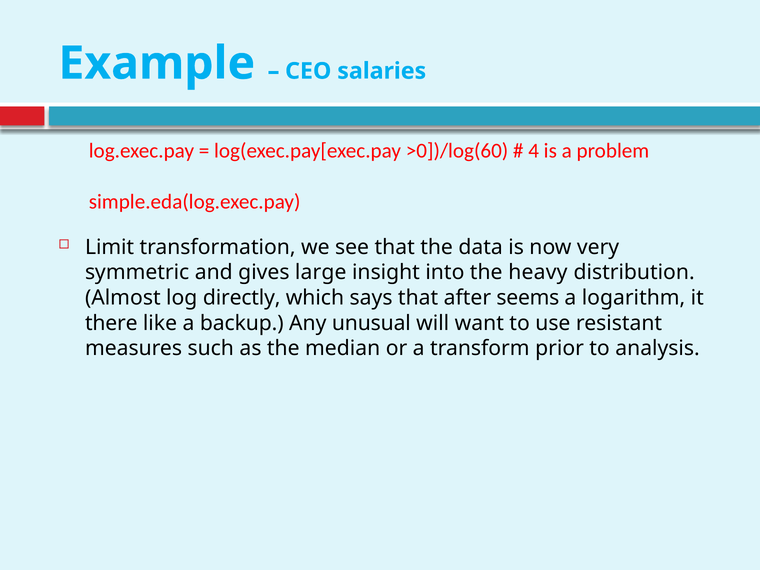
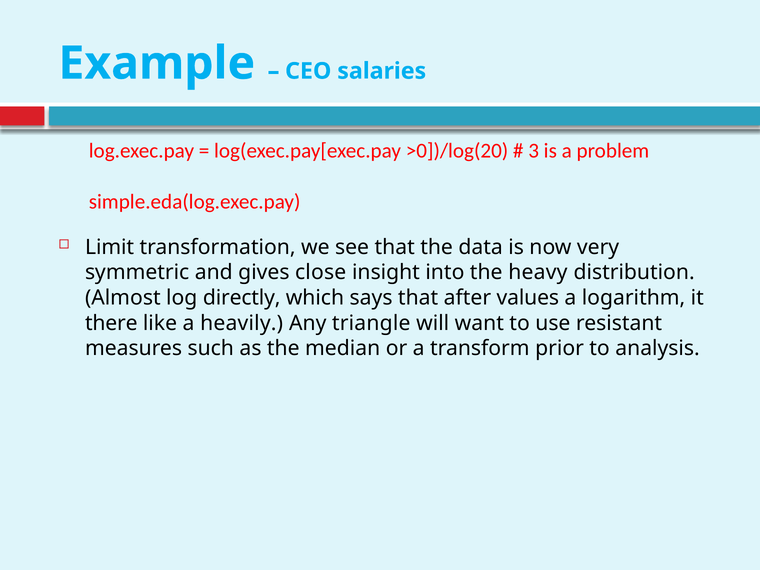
>0])/log(60: >0])/log(60 -> >0])/log(20
4: 4 -> 3
large: large -> close
seems: seems -> values
backup: backup -> heavily
unusual: unusual -> triangle
